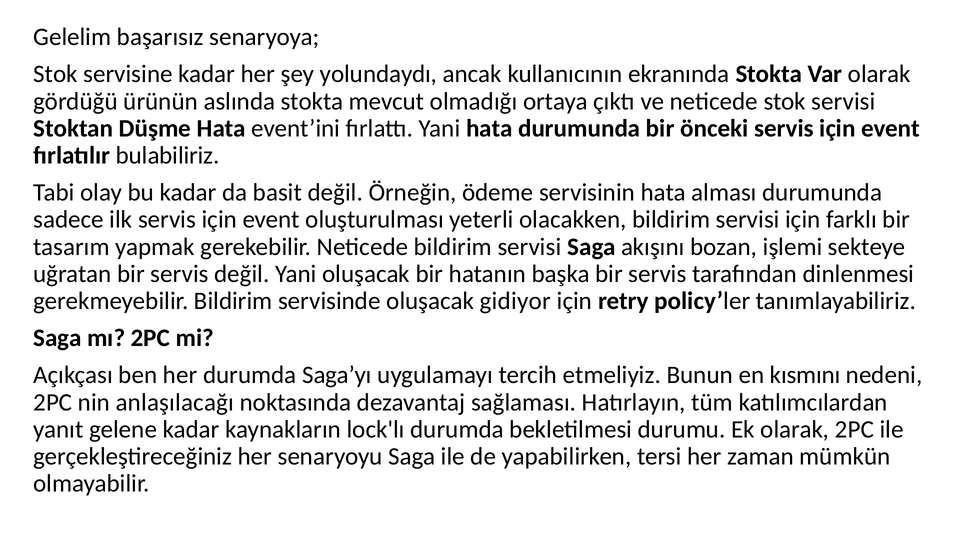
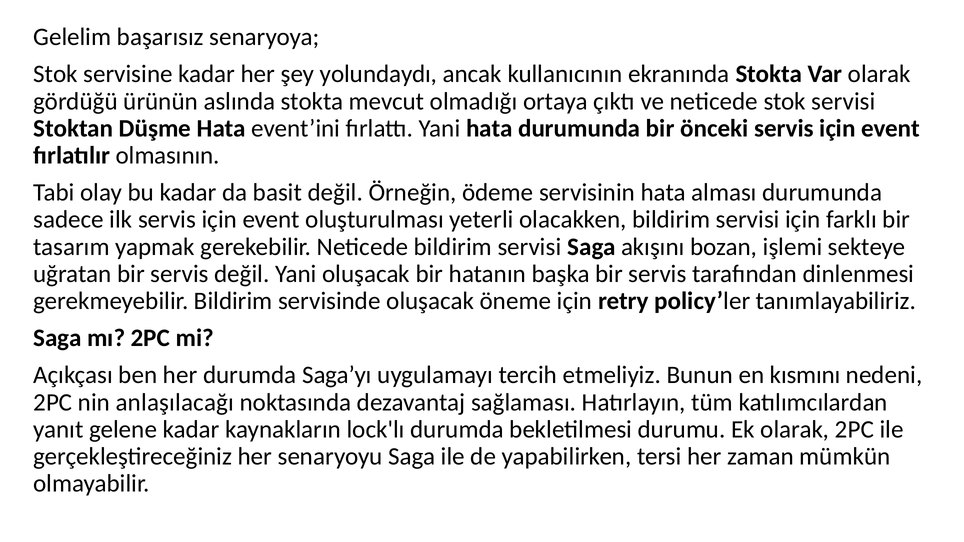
bulabiliriz: bulabiliriz -> olmasının
gidiyor: gidiyor -> öneme
